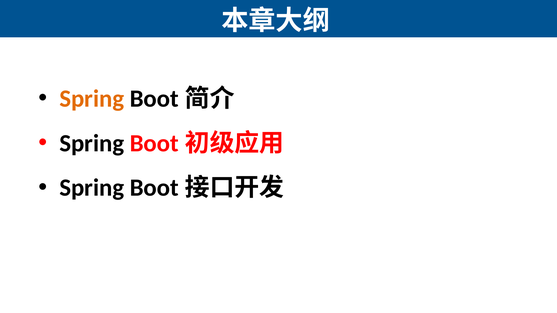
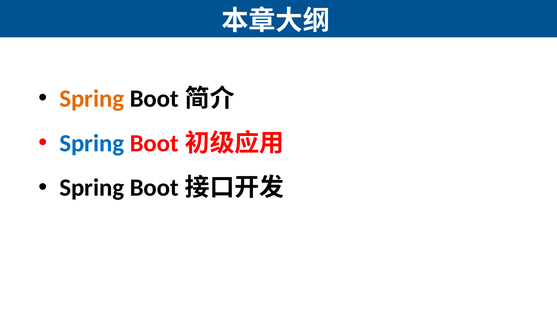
Spring at (92, 143) colour: black -> blue
